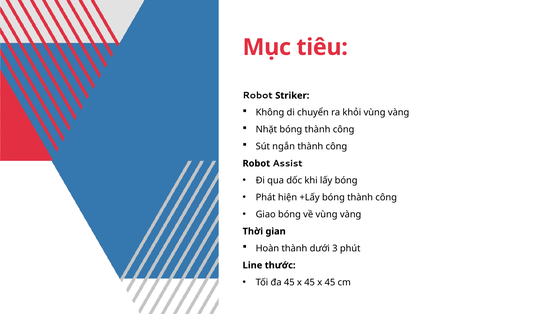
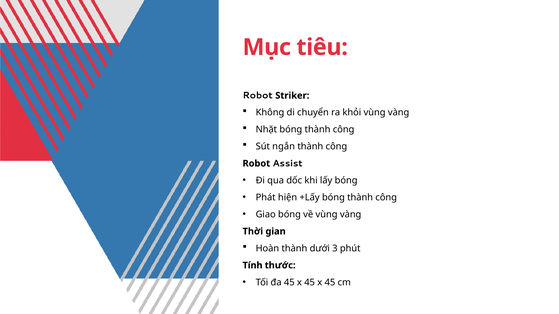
Line: Line -> Tính
